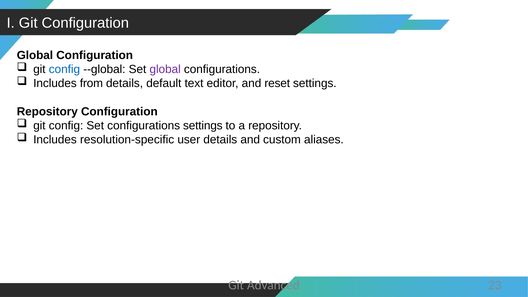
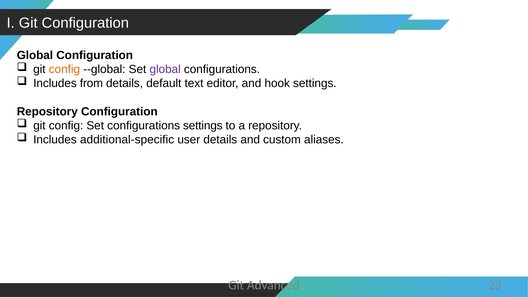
config at (64, 69) colour: blue -> orange
reset: reset -> hook
resolution-specific: resolution-specific -> additional-specific
